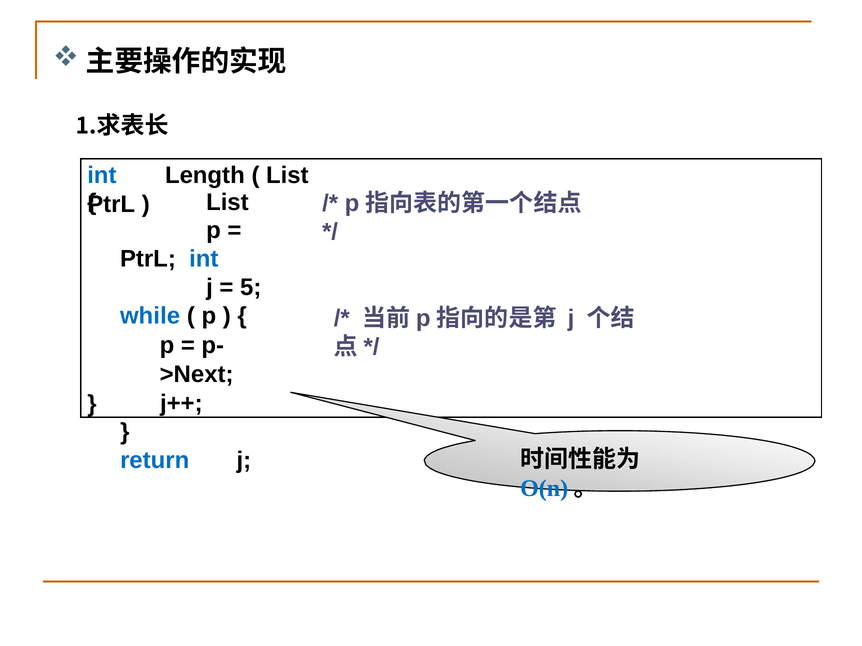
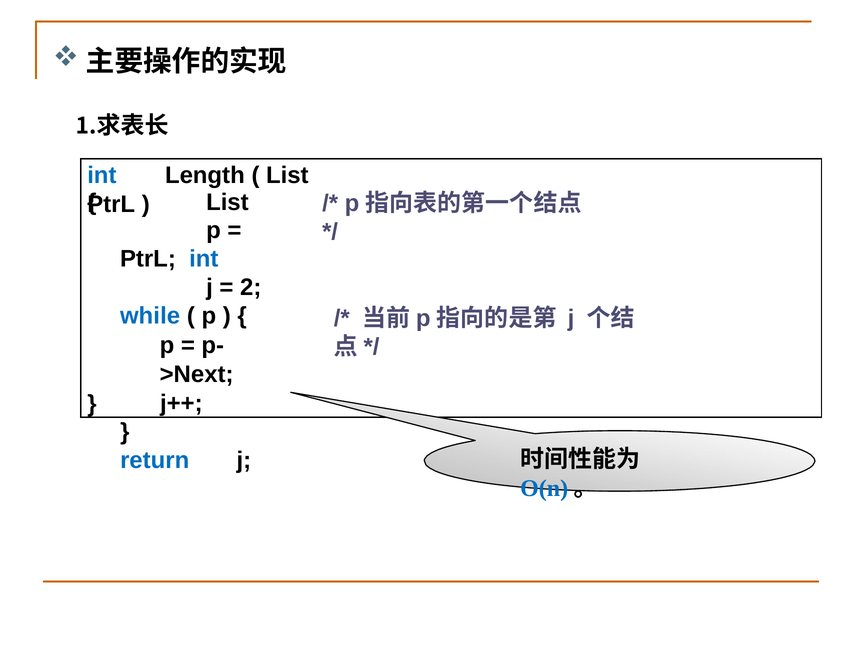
5: 5 -> 2
